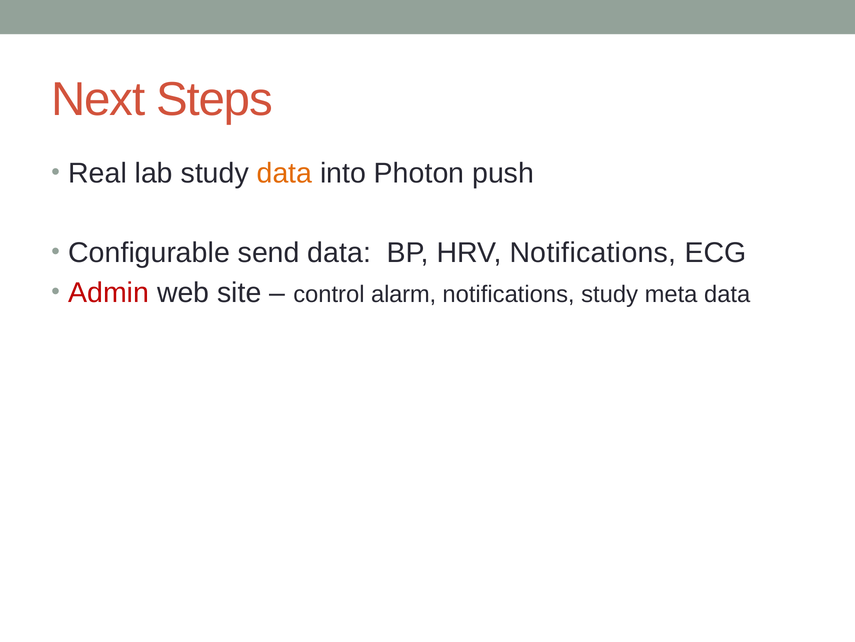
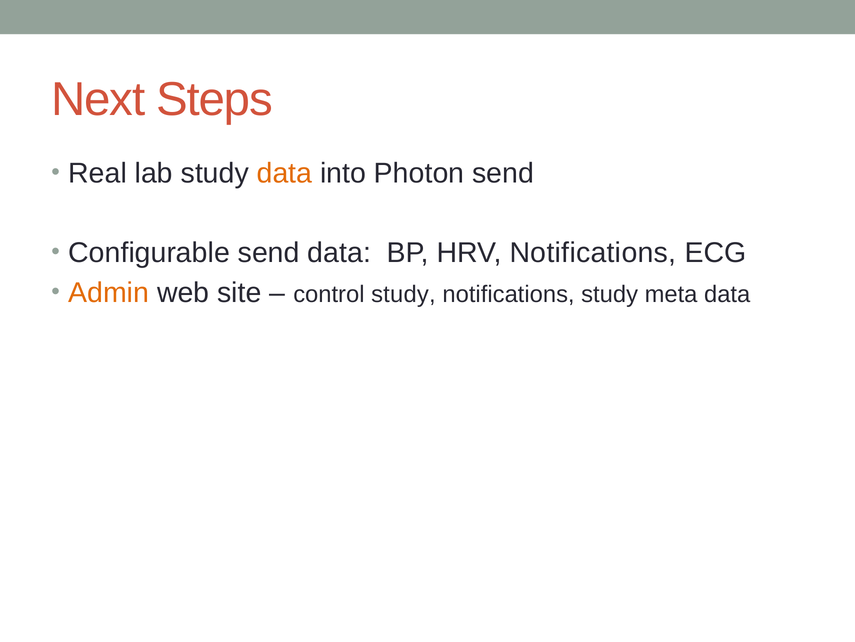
Photon push: push -> send
Admin colour: red -> orange
control alarm: alarm -> study
